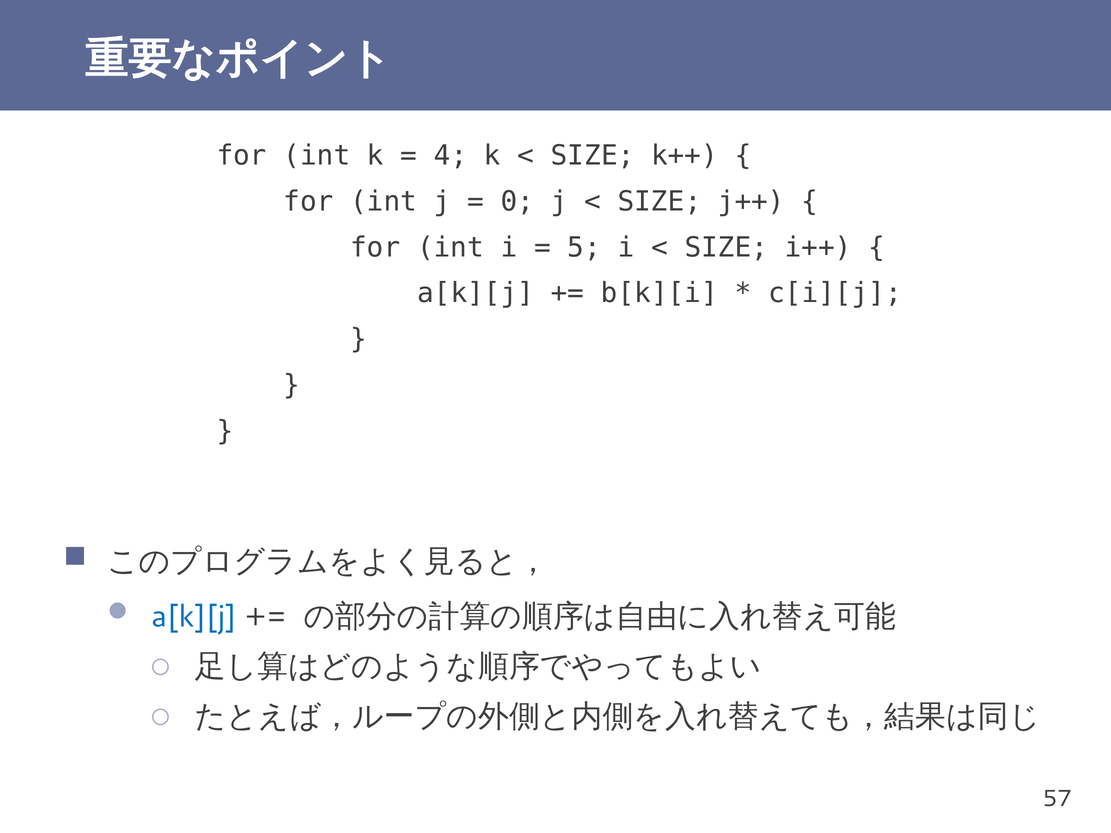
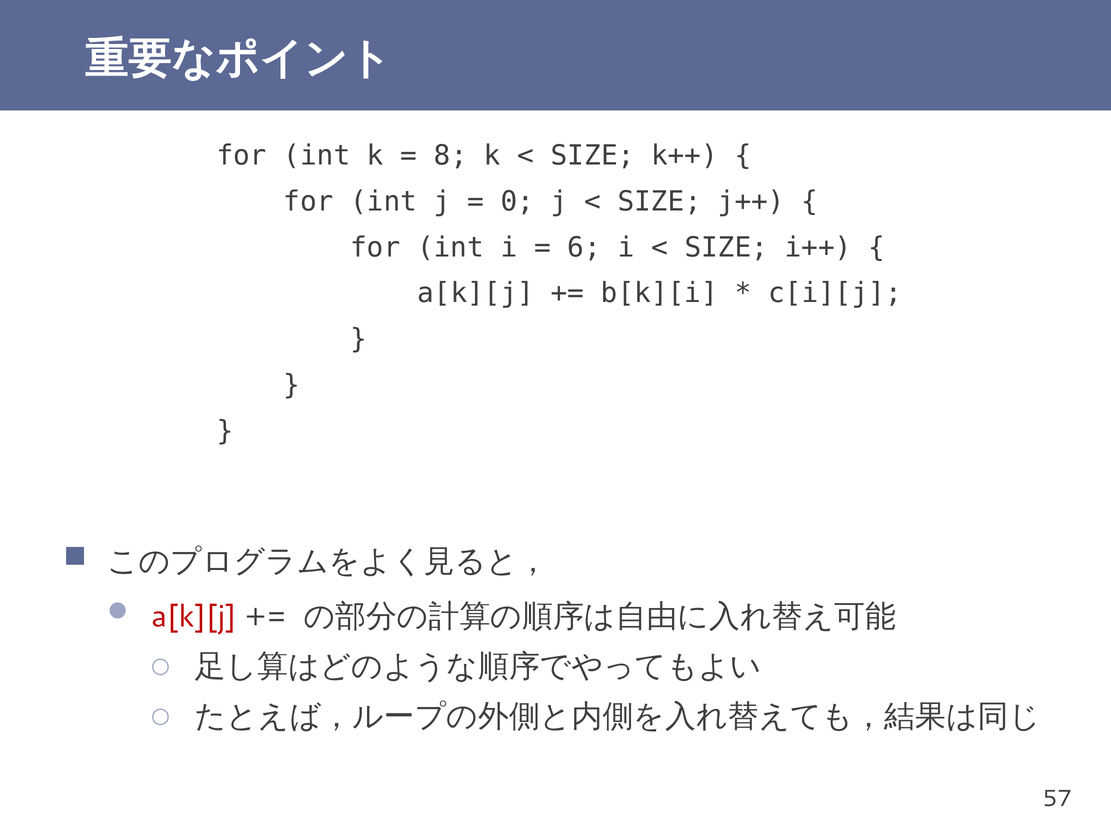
4: 4 -> 8
5: 5 -> 6
a[k][j at (194, 617) colour: blue -> red
